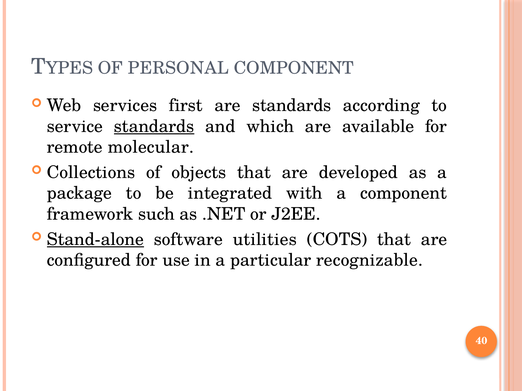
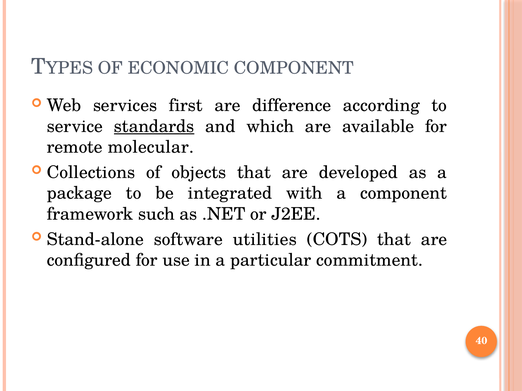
PERSONAL: PERSONAL -> ECONOMIC
are standards: standards -> difference
Stand-alone underline: present -> none
recognizable: recognizable -> commitment
